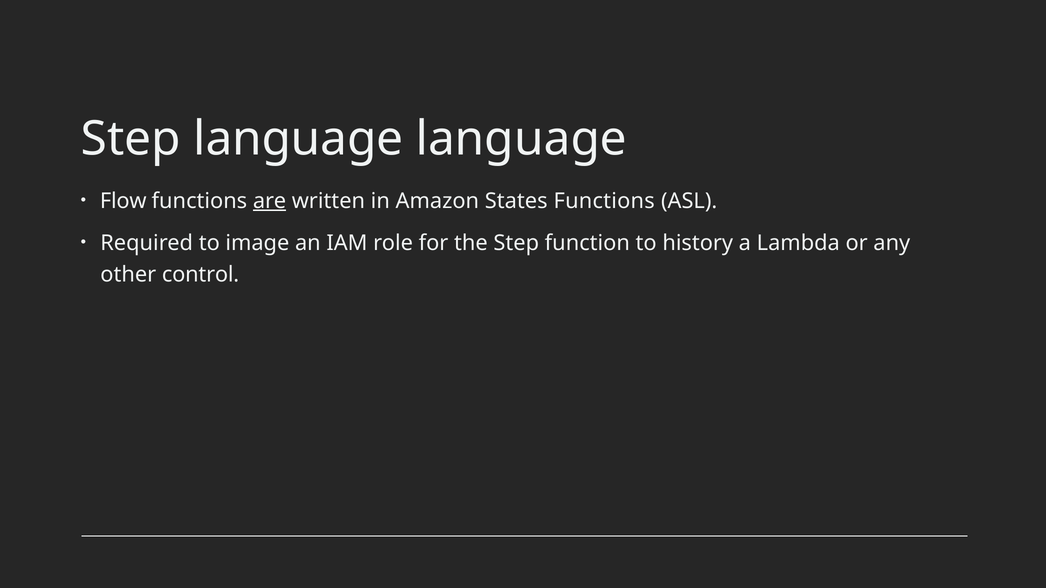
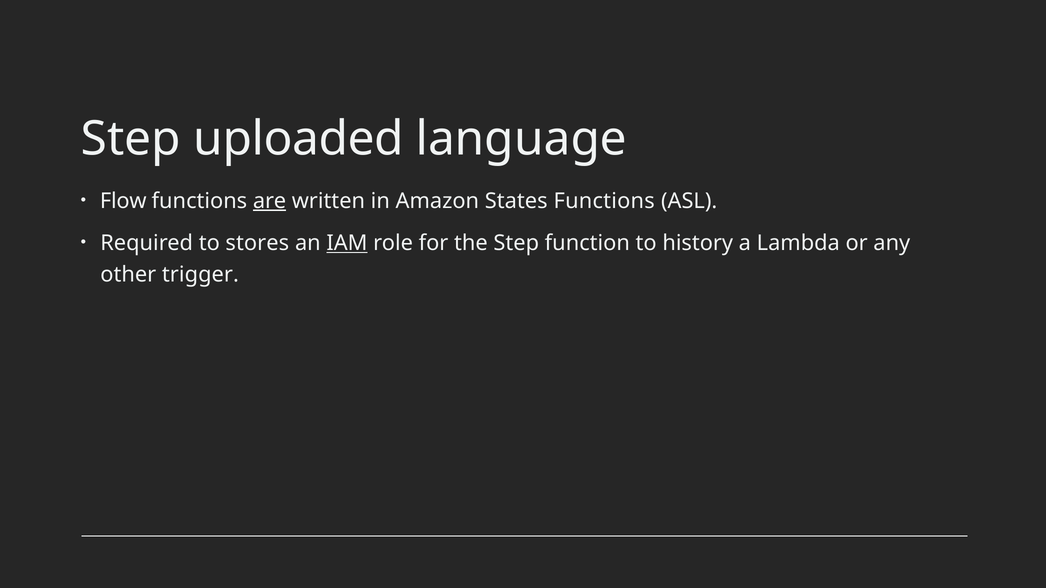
Step language: language -> uploaded
image: image -> stores
IAM underline: none -> present
control: control -> trigger
